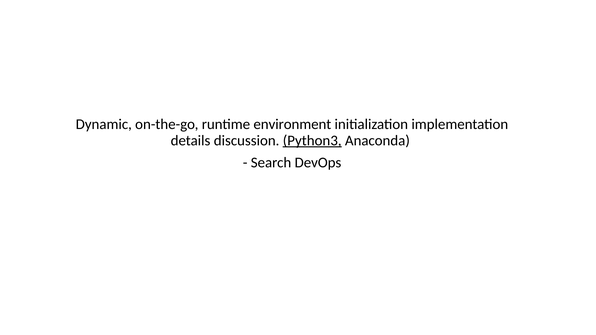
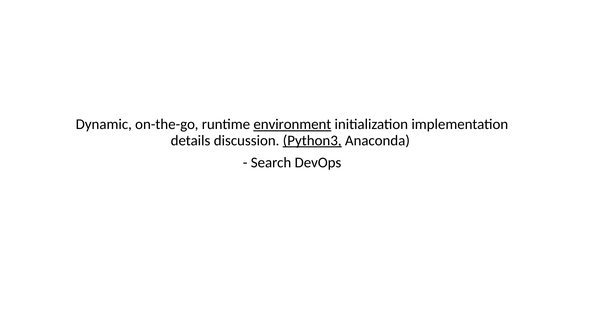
environment underline: none -> present
